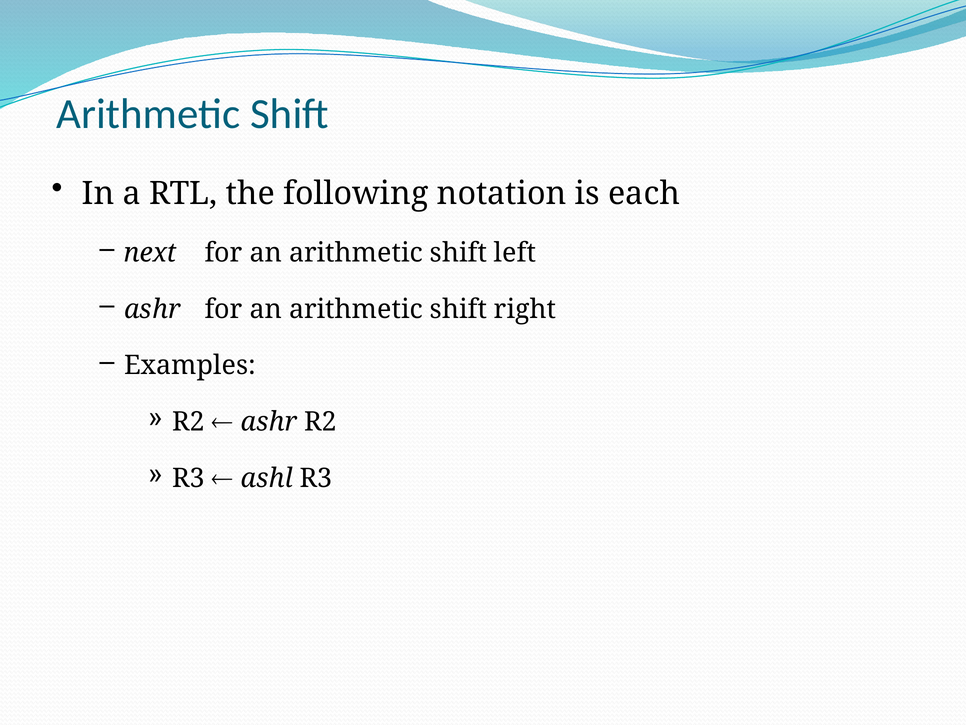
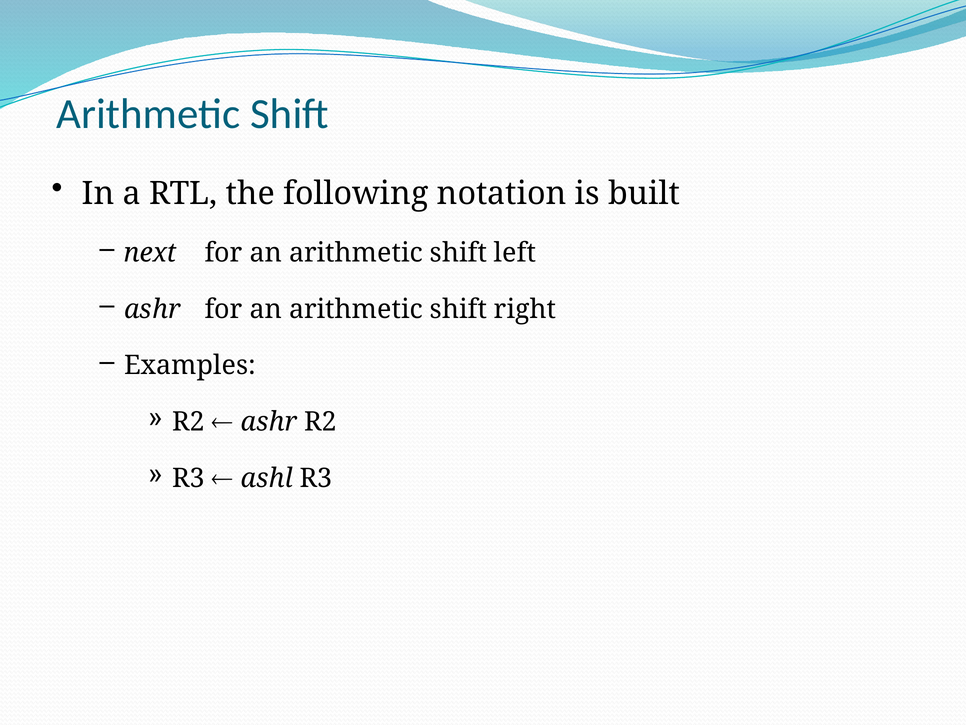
each: each -> built
